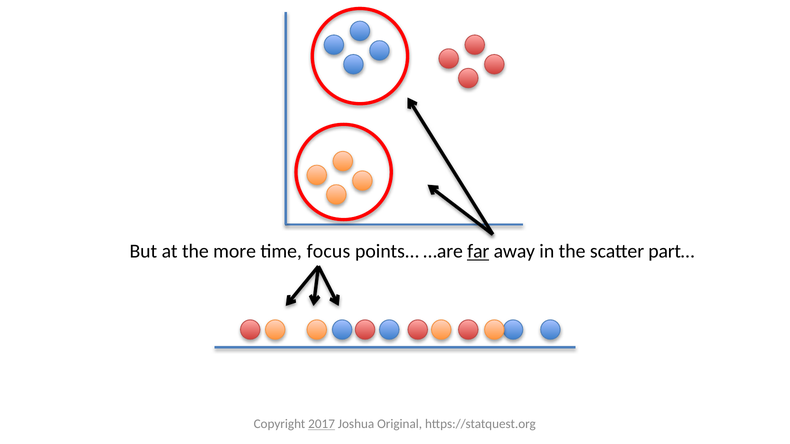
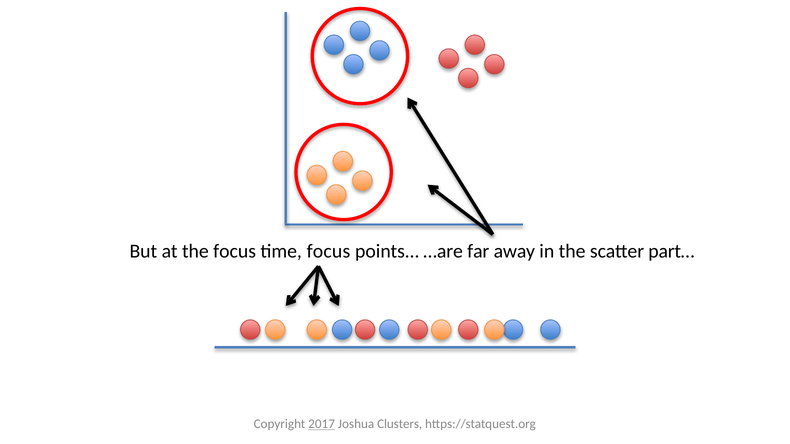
the more: more -> focus
far underline: present -> none
Original: Original -> Clusters
